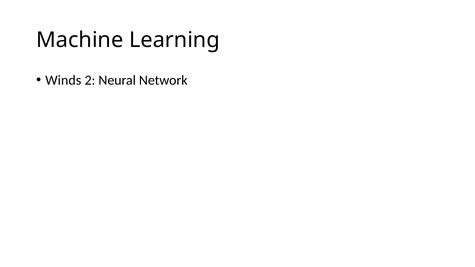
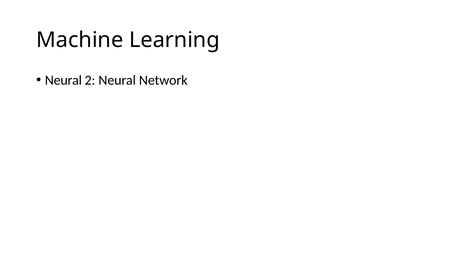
Winds at (63, 80): Winds -> Neural
